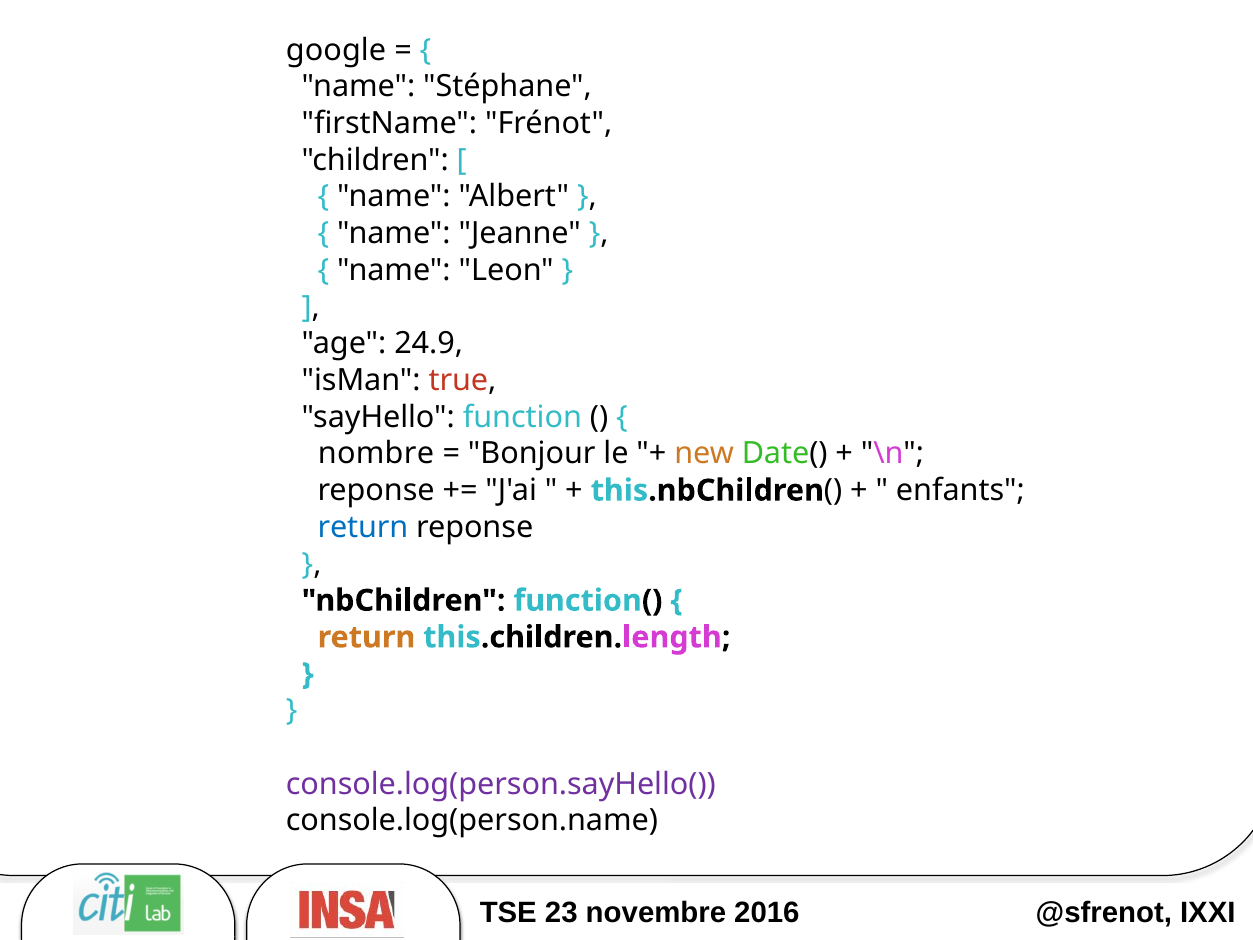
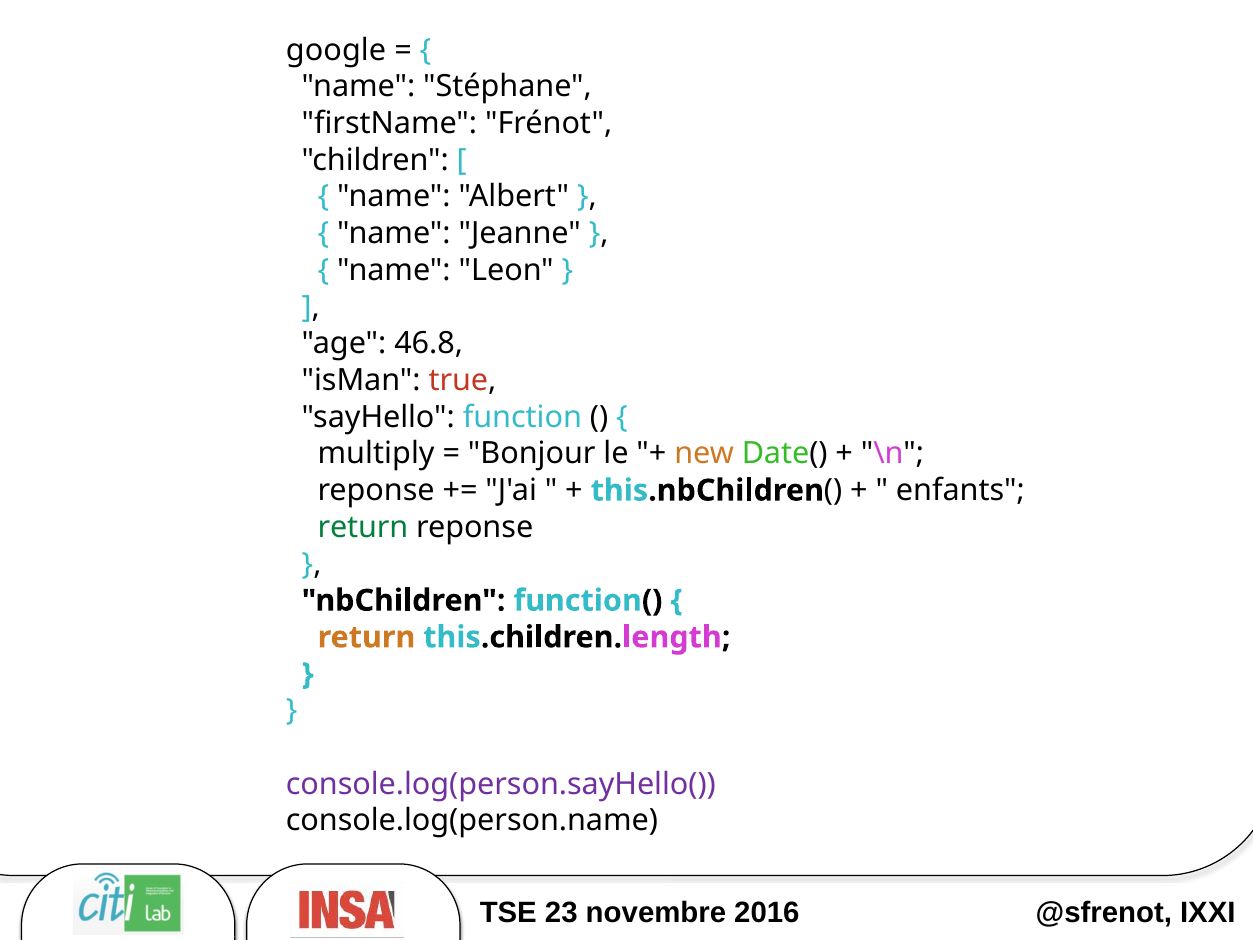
24.9: 24.9 -> 46.8
nombre: nombre -> multiply
return at (363, 527) colour: blue -> green
